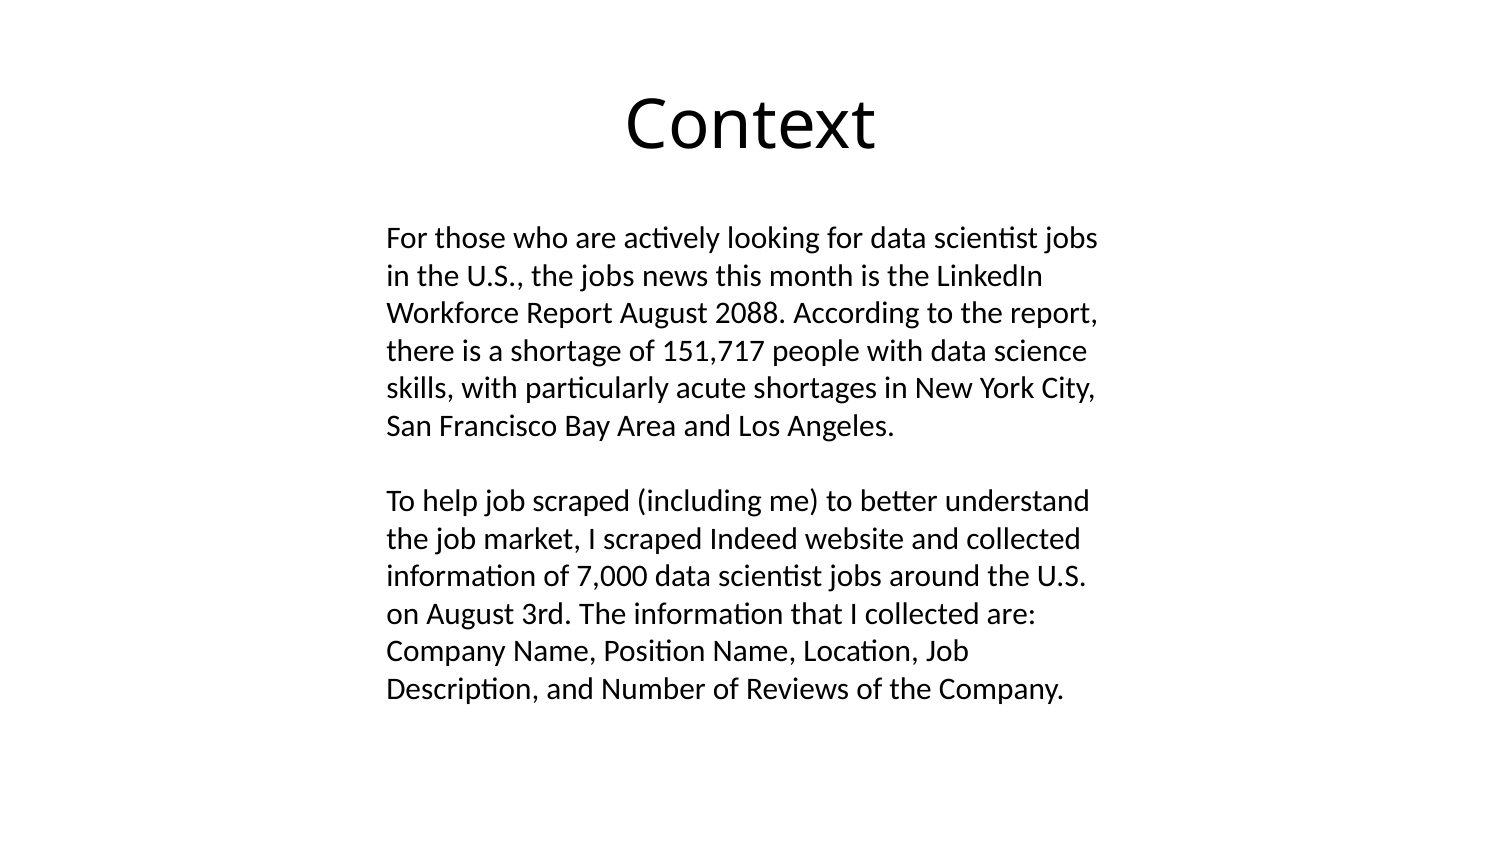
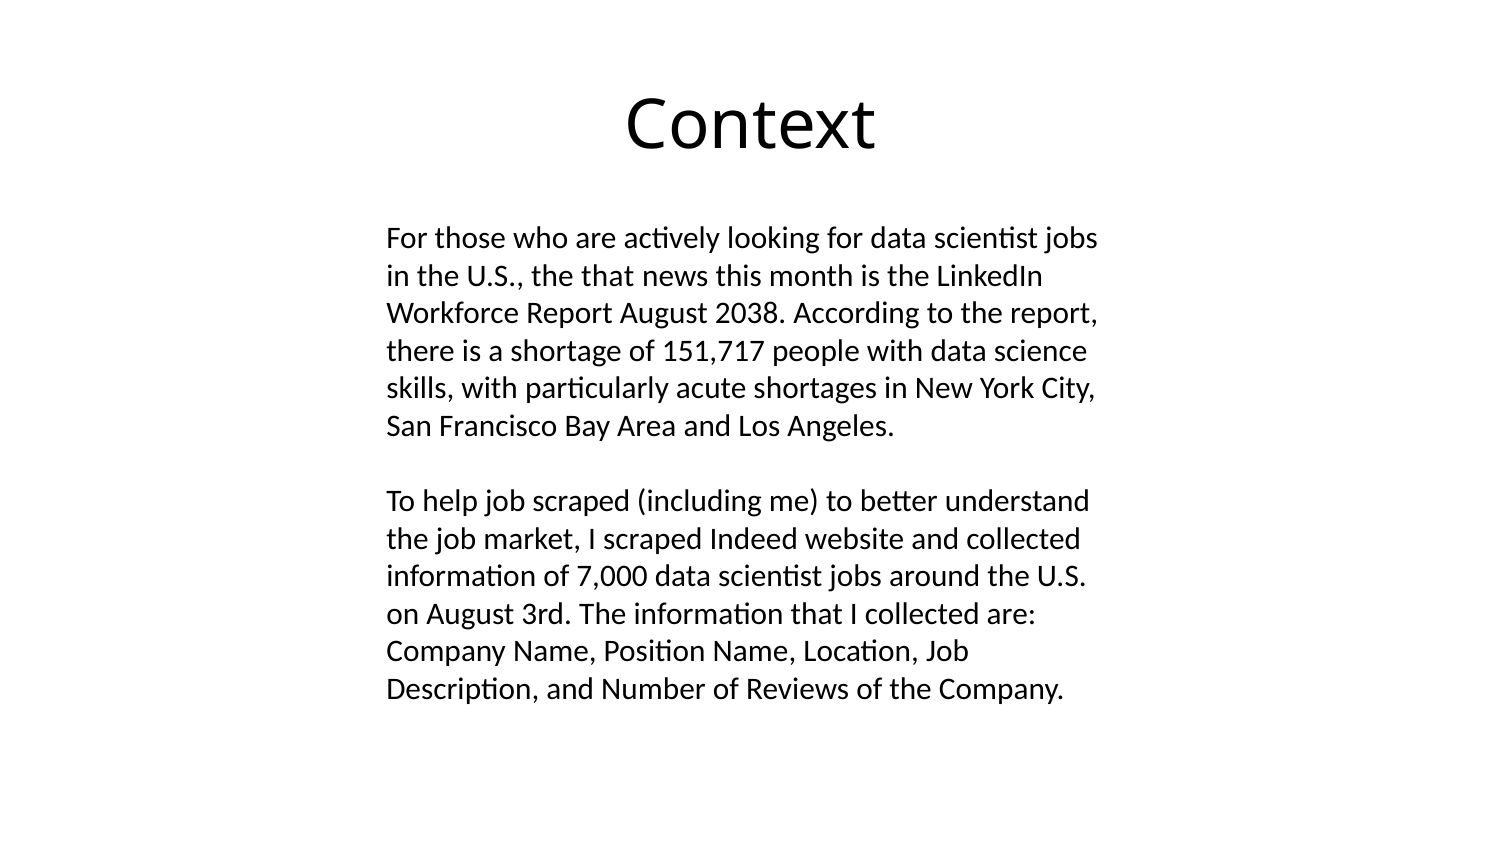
the jobs: jobs -> that
2088: 2088 -> 2038
